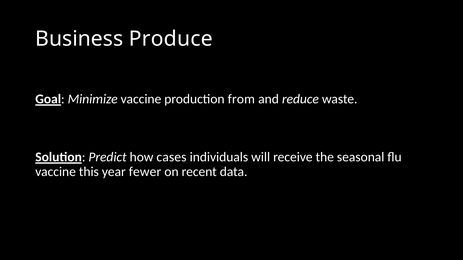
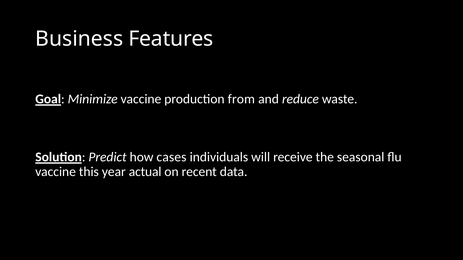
Produce: Produce -> Features
fewer: fewer -> actual
